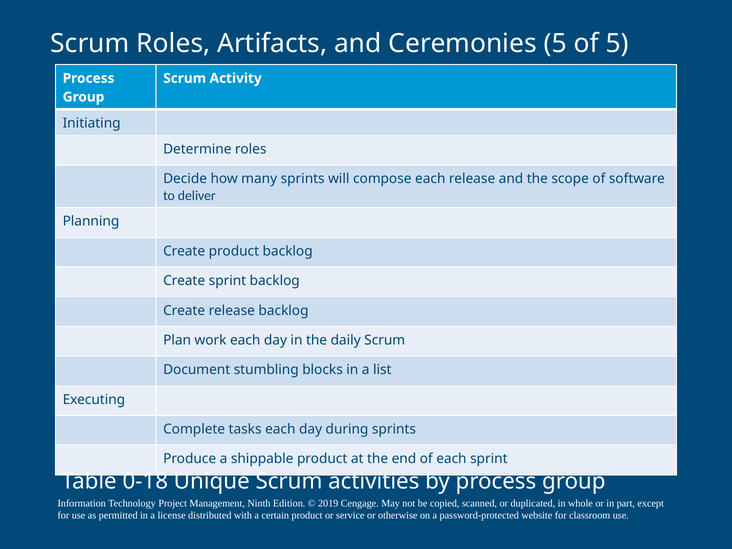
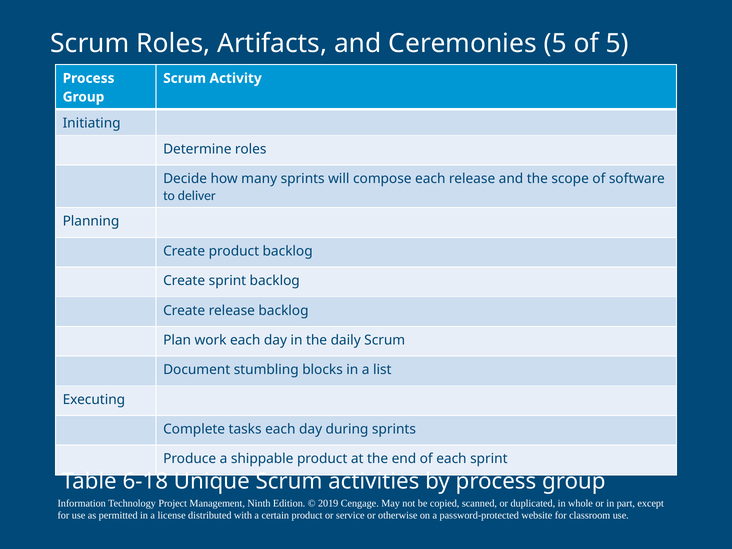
0-18: 0-18 -> 6-18
